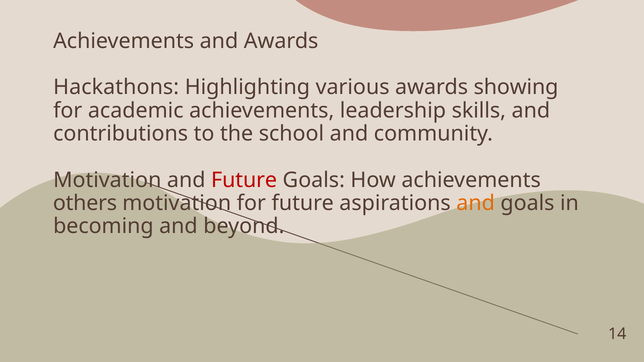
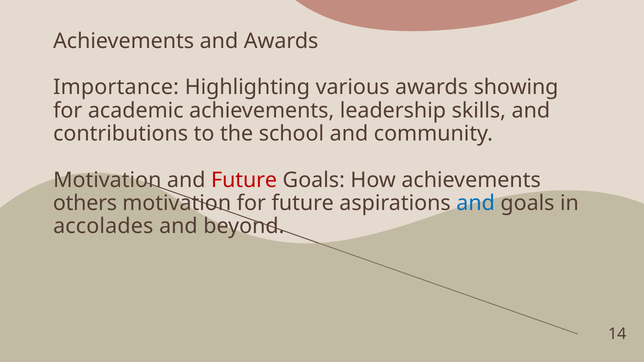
Hackathons: Hackathons -> Importance
and at (476, 203) colour: orange -> blue
becoming: becoming -> accolades
